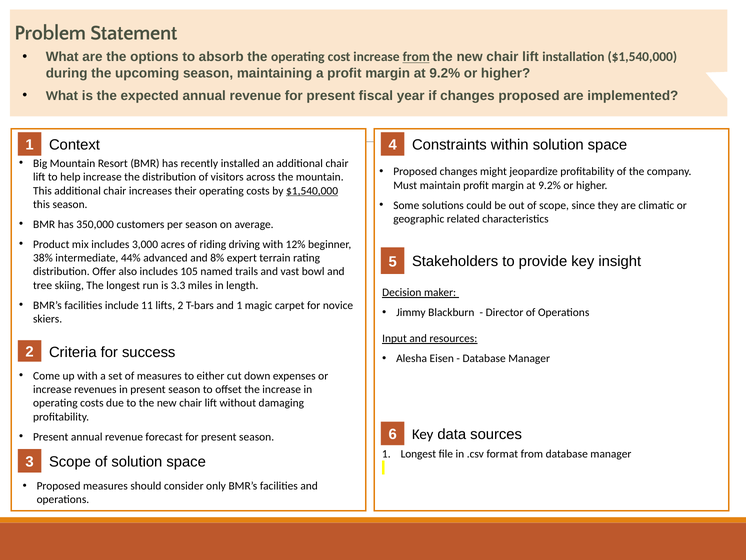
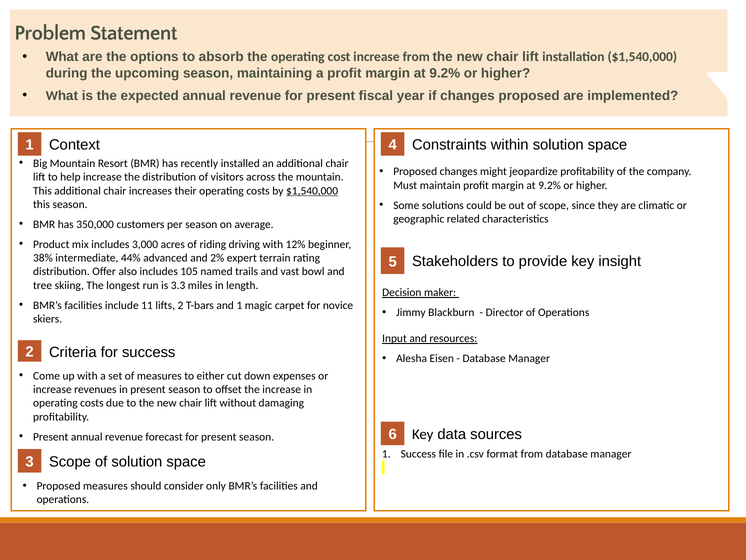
from at (416, 57) underline: present -> none
8%: 8% -> 2%
1 Longest: Longest -> Success
